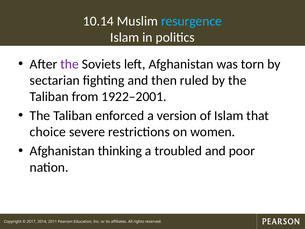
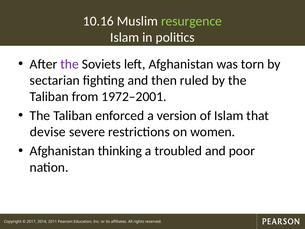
10.14: 10.14 -> 10.16
resurgence colour: light blue -> light green
1922–2001: 1922–2001 -> 1972–2001
choice: choice -> devise
